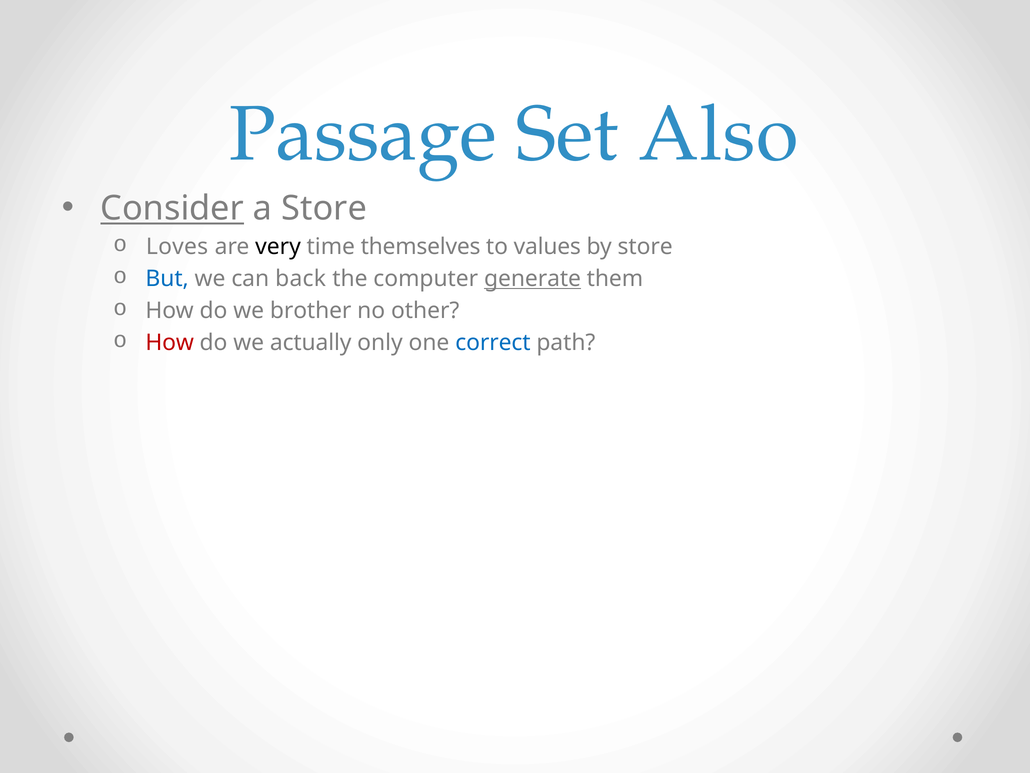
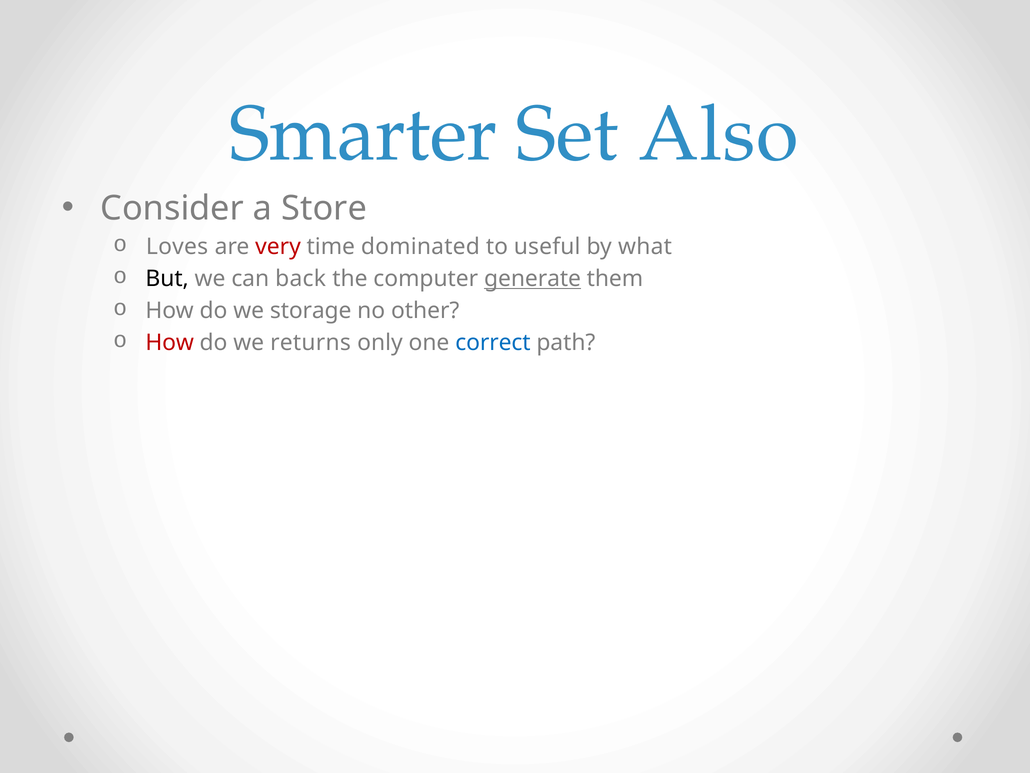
Passage: Passage -> Smarter
Consider underline: present -> none
very colour: black -> red
themselves: themselves -> dominated
values: values -> useful
by store: store -> what
But colour: blue -> black
brother: brother -> storage
actually: actually -> returns
